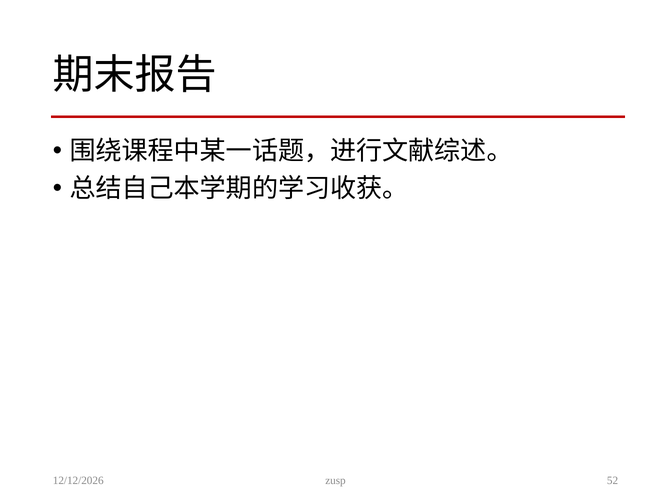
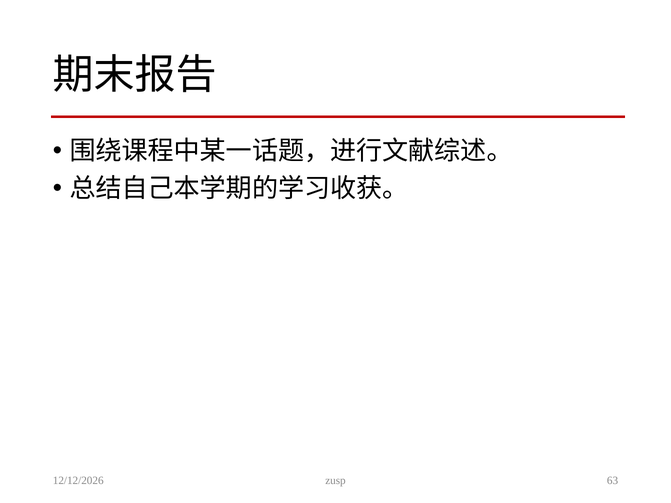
52: 52 -> 63
